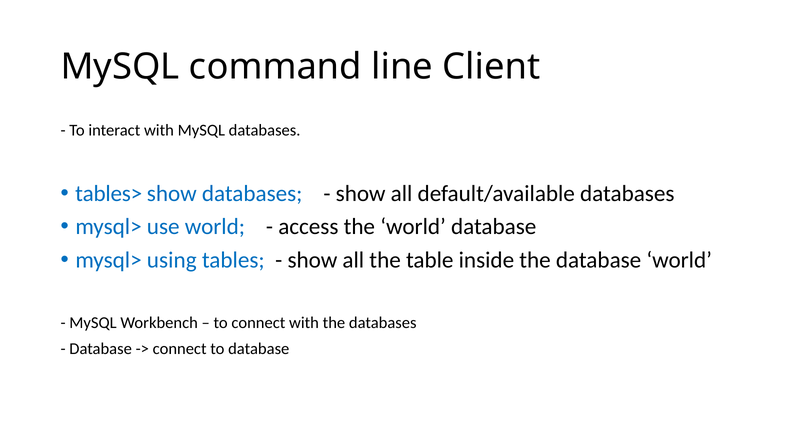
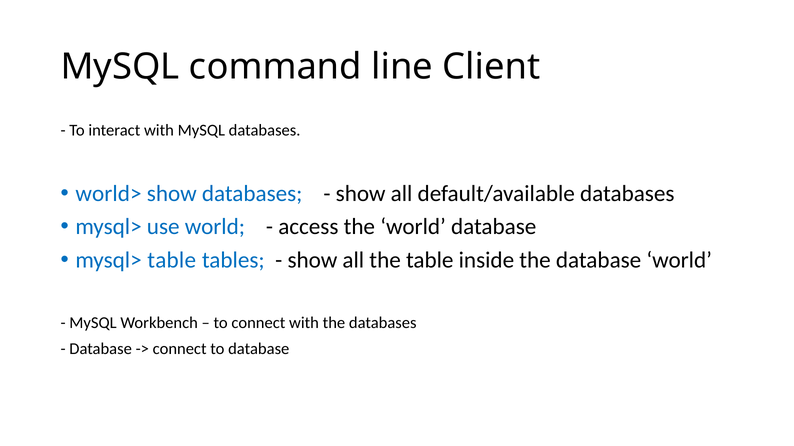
tables>: tables> -> world>
mysql> using: using -> table
